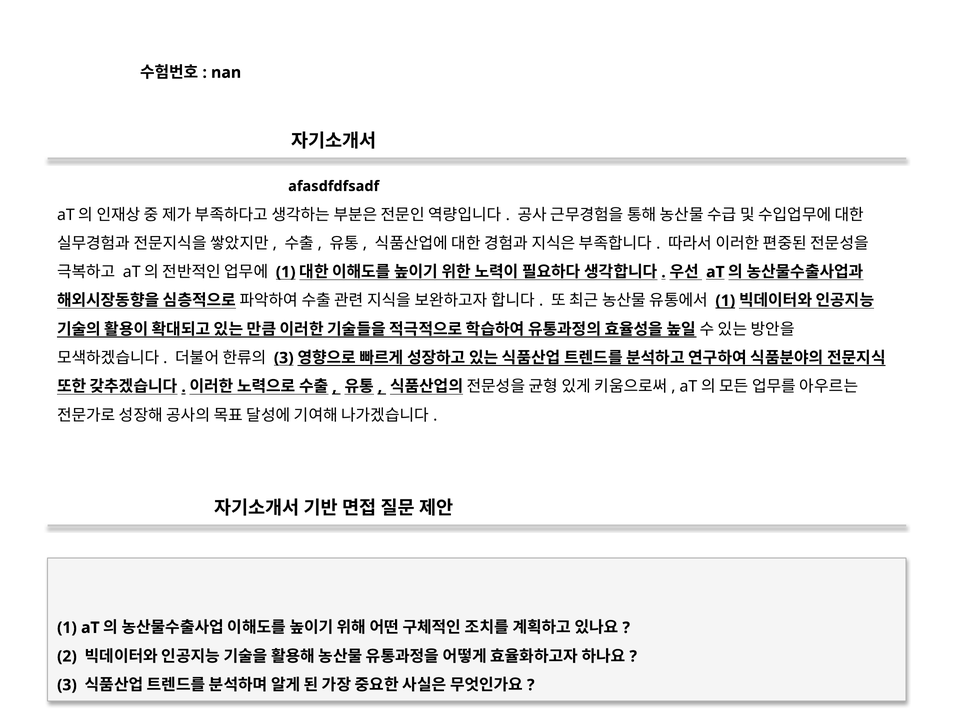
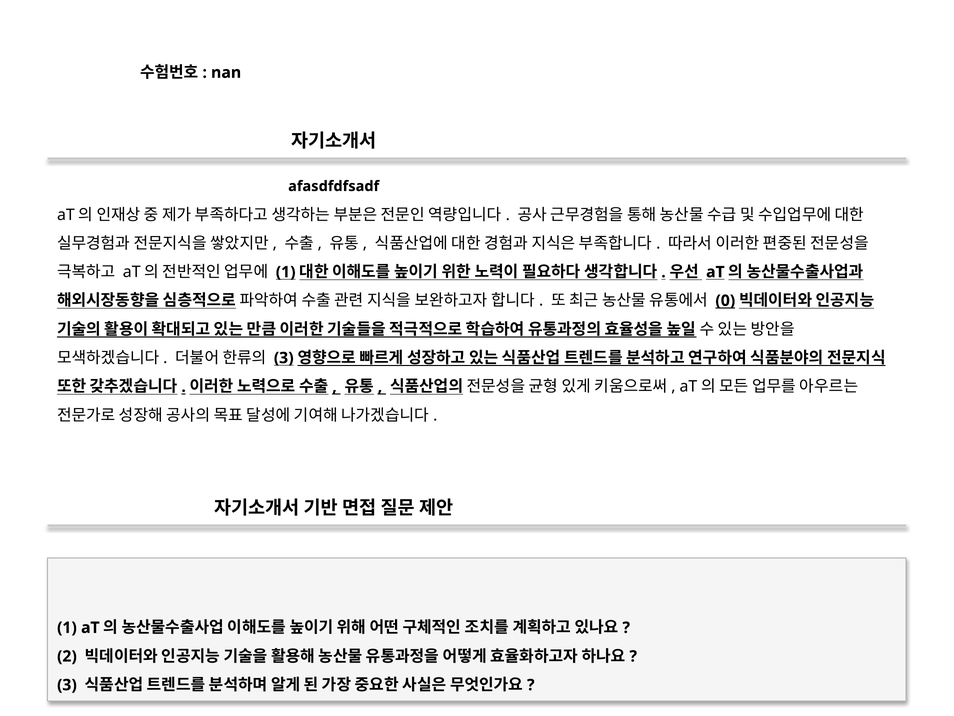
1 at (725, 300): 1 -> 0
